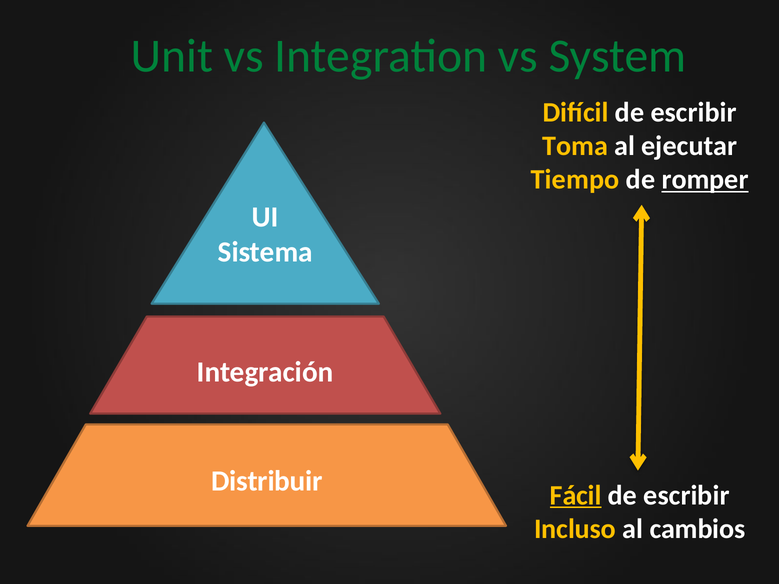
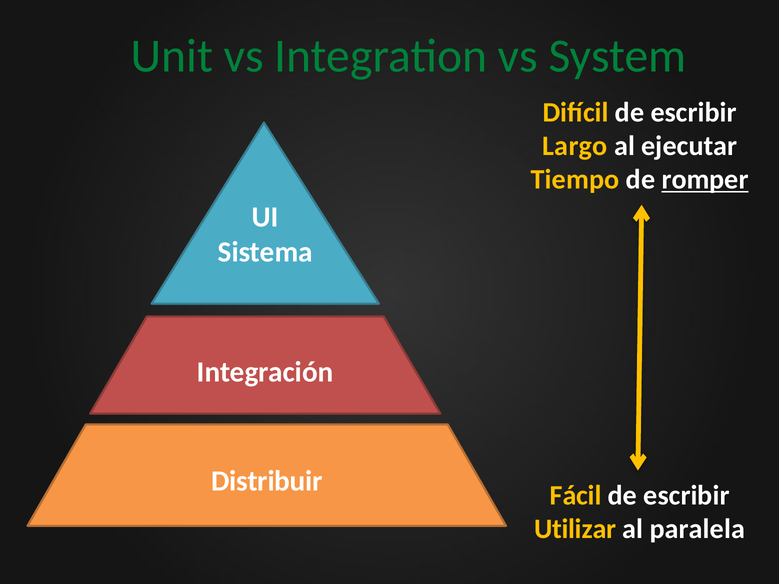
Toma: Toma -> Largo
Fácil underline: present -> none
Incluso: Incluso -> Utilizar
cambios: cambios -> paralela
